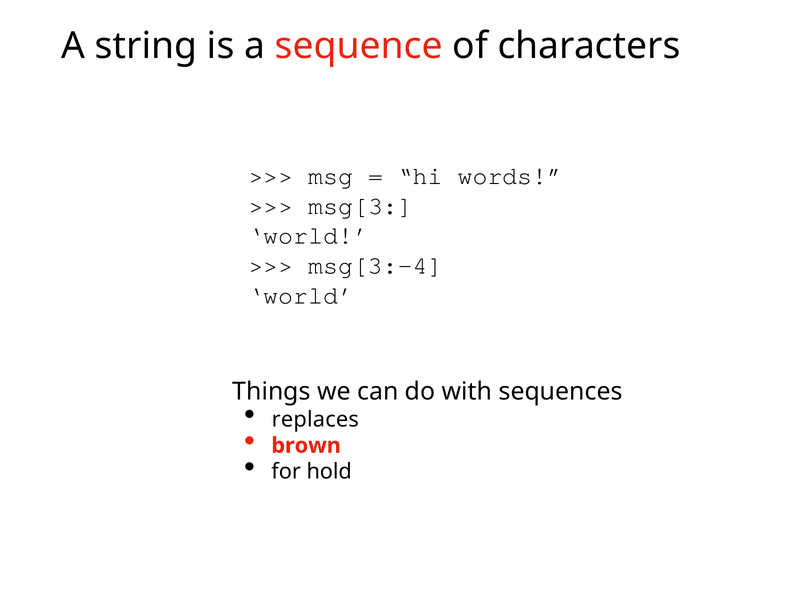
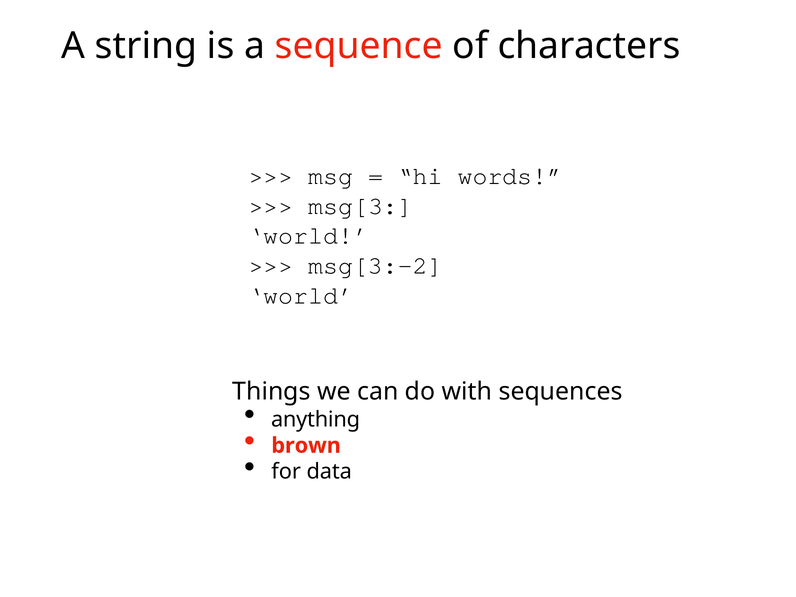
msg[3:-4: msg[3:-4 -> msg[3:-2
replaces: replaces -> anything
hold: hold -> data
